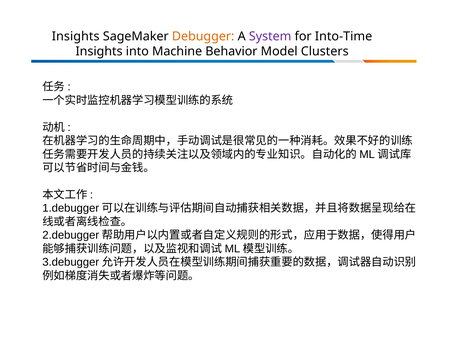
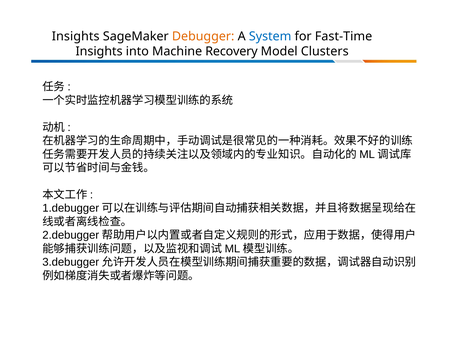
System colour: purple -> blue
Into-Time: Into-Time -> Fast-Time
Behavior: Behavior -> Recovery
